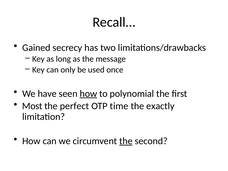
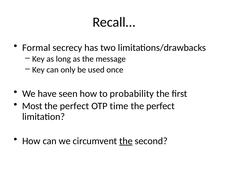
Gained: Gained -> Formal
how at (88, 94) underline: present -> none
polynomial: polynomial -> probability
exactly at (160, 106): exactly -> perfect
